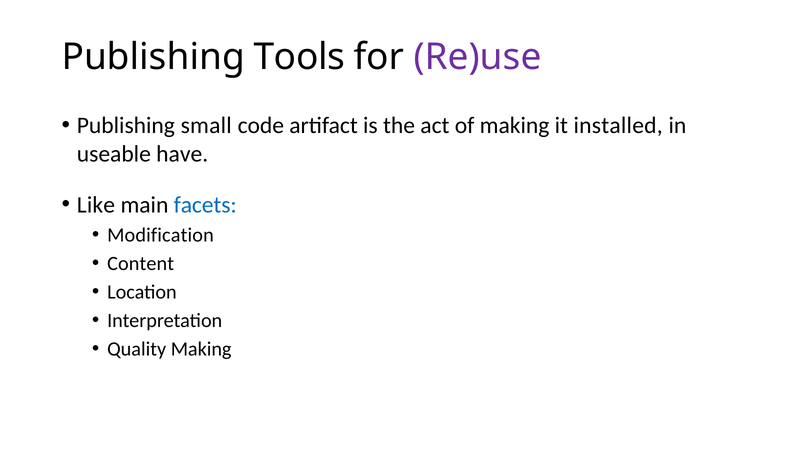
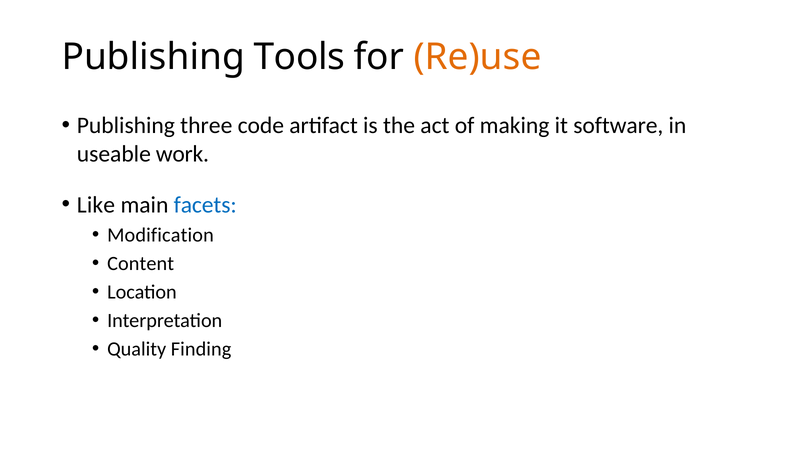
Re)use colour: purple -> orange
small: small -> three
installed: installed -> software
have: have -> work
Quality Making: Making -> Finding
